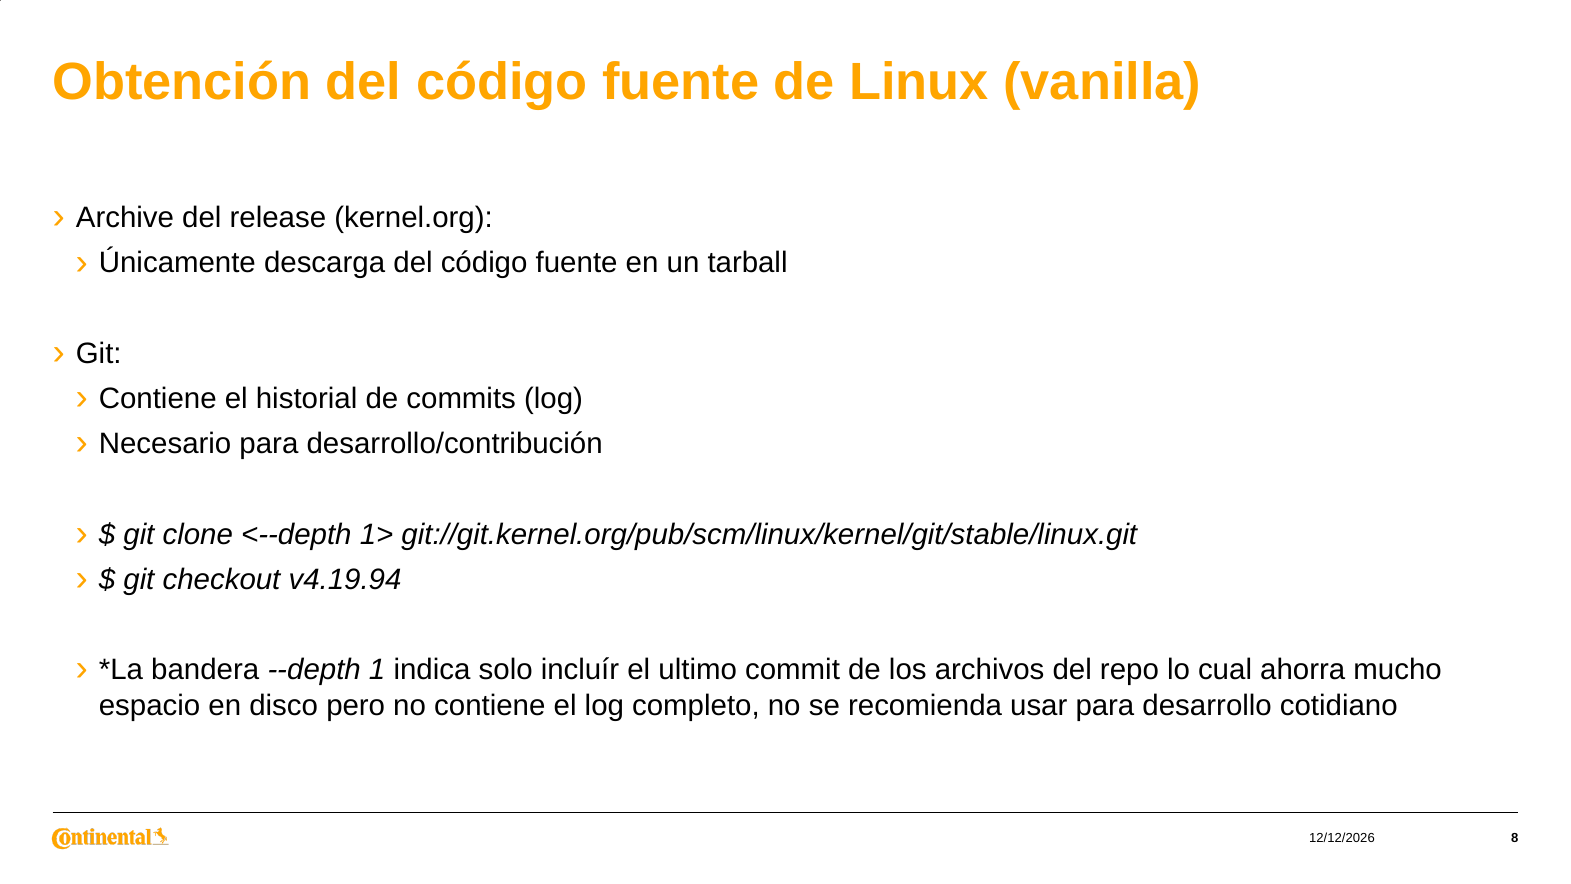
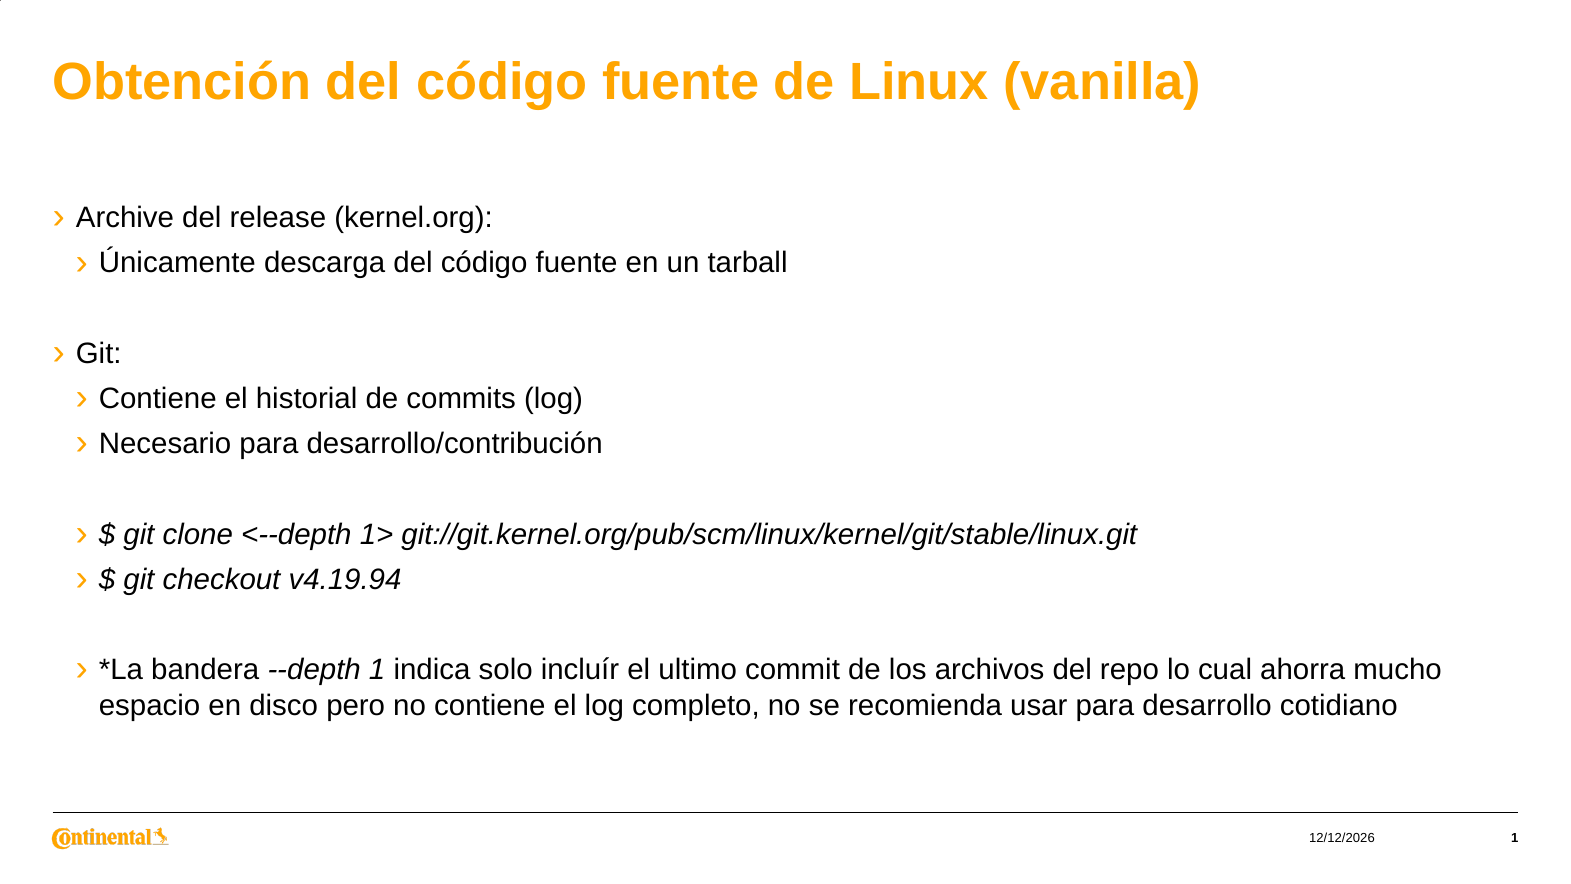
8 at (1515, 838): 8 -> 1
